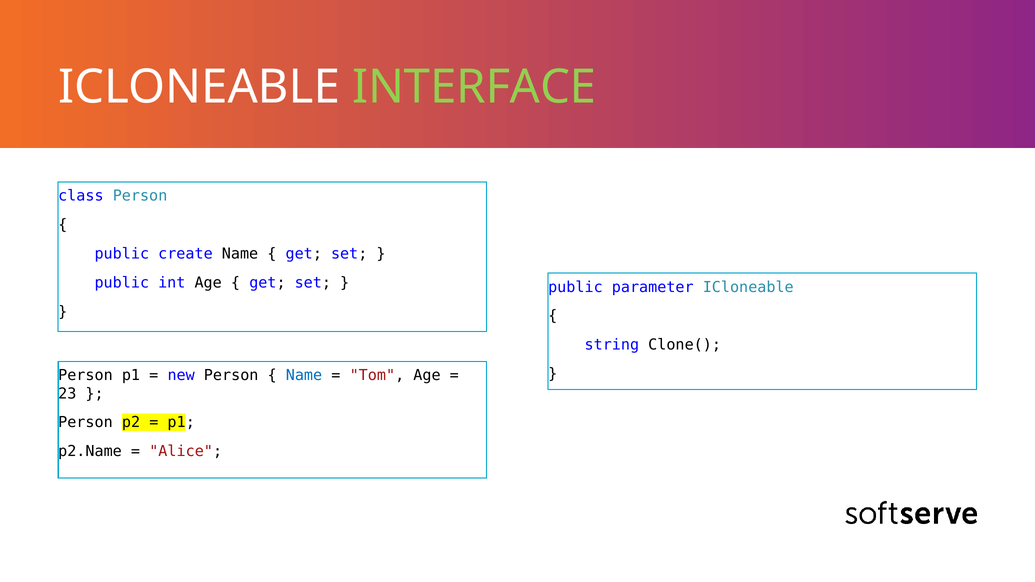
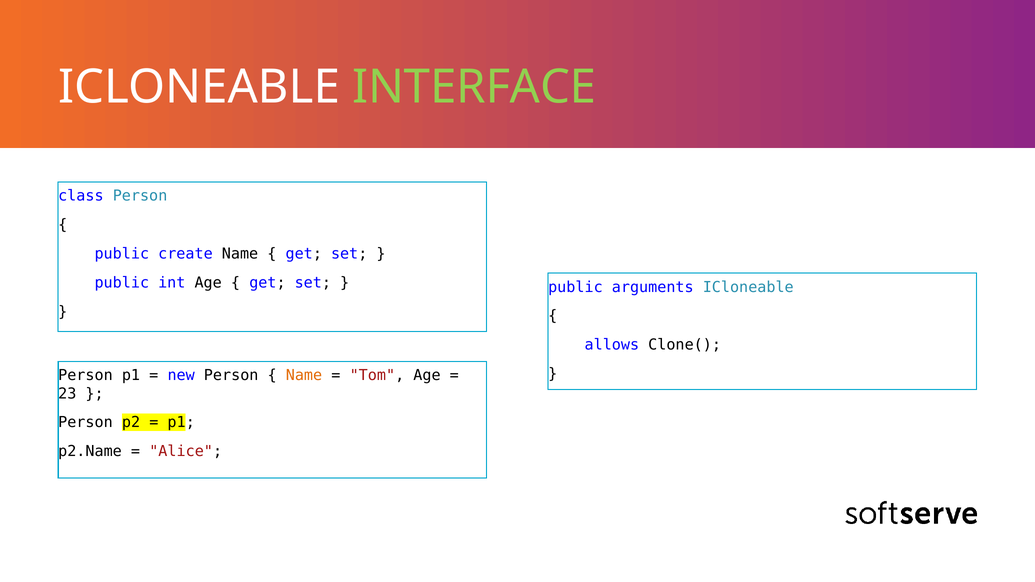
parameter: parameter -> arguments
string: string -> allows
Name at (304, 376) colour: blue -> orange
